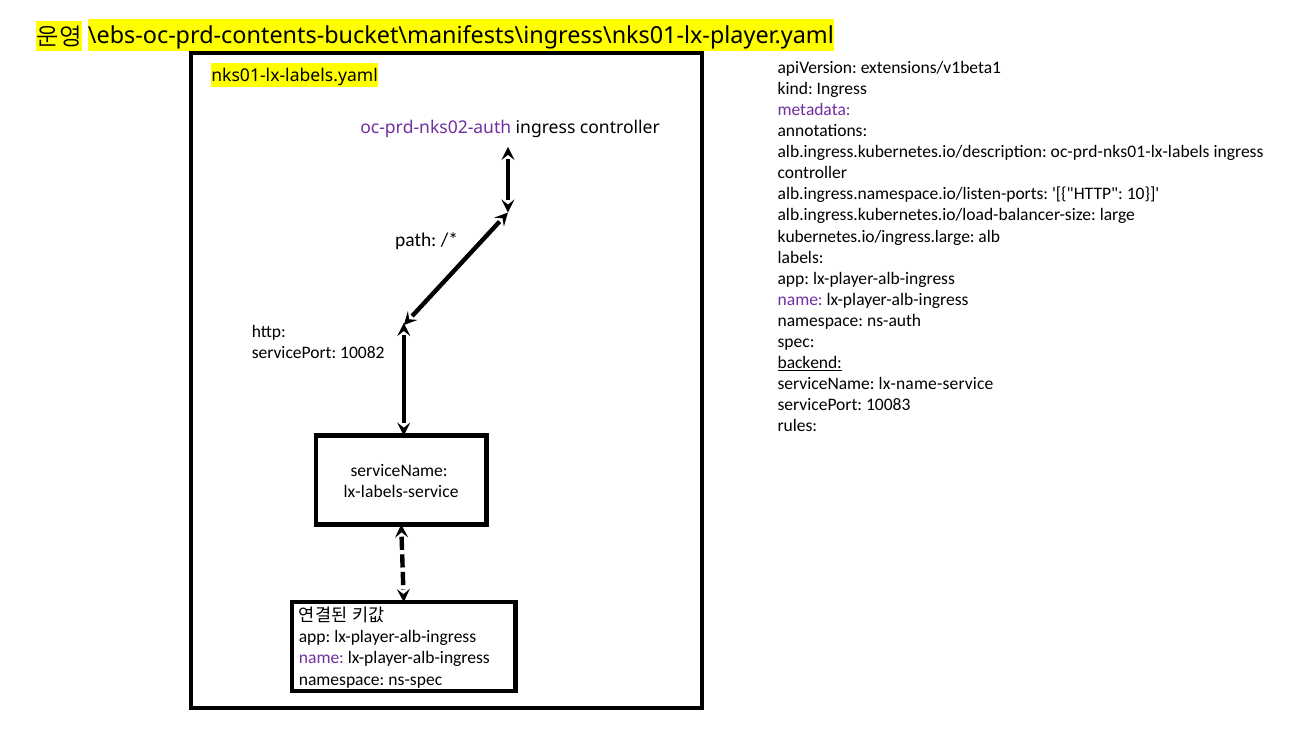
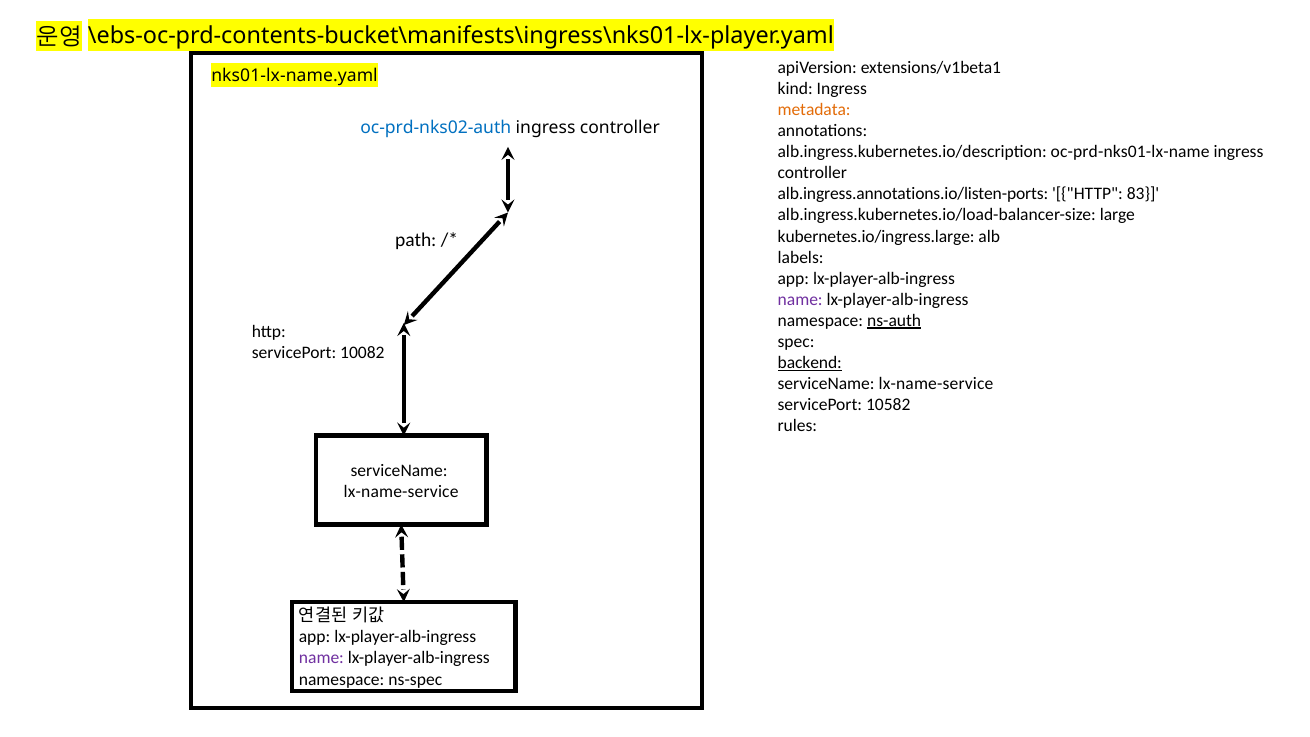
nks01-lx-labels.yaml: nks01-lx-labels.yaml -> nks01-lx-name.yaml
metadata colour: purple -> orange
oc-prd-nks02-auth colour: purple -> blue
oc-prd-nks01-lx-labels: oc-prd-nks01-lx-labels -> oc-prd-nks01-lx-name
alb.ingress.namespace.io/listen-ports: alb.ingress.namespace.io/listen-ports -> alb.ingress.annotations.io/listen-ports
10: 10 -> 83
ns-auth underline: none -> present
10083: 10083 -> 10582
lx-labels-service at (401, 492): lx-labels-service -> lx-name-service
